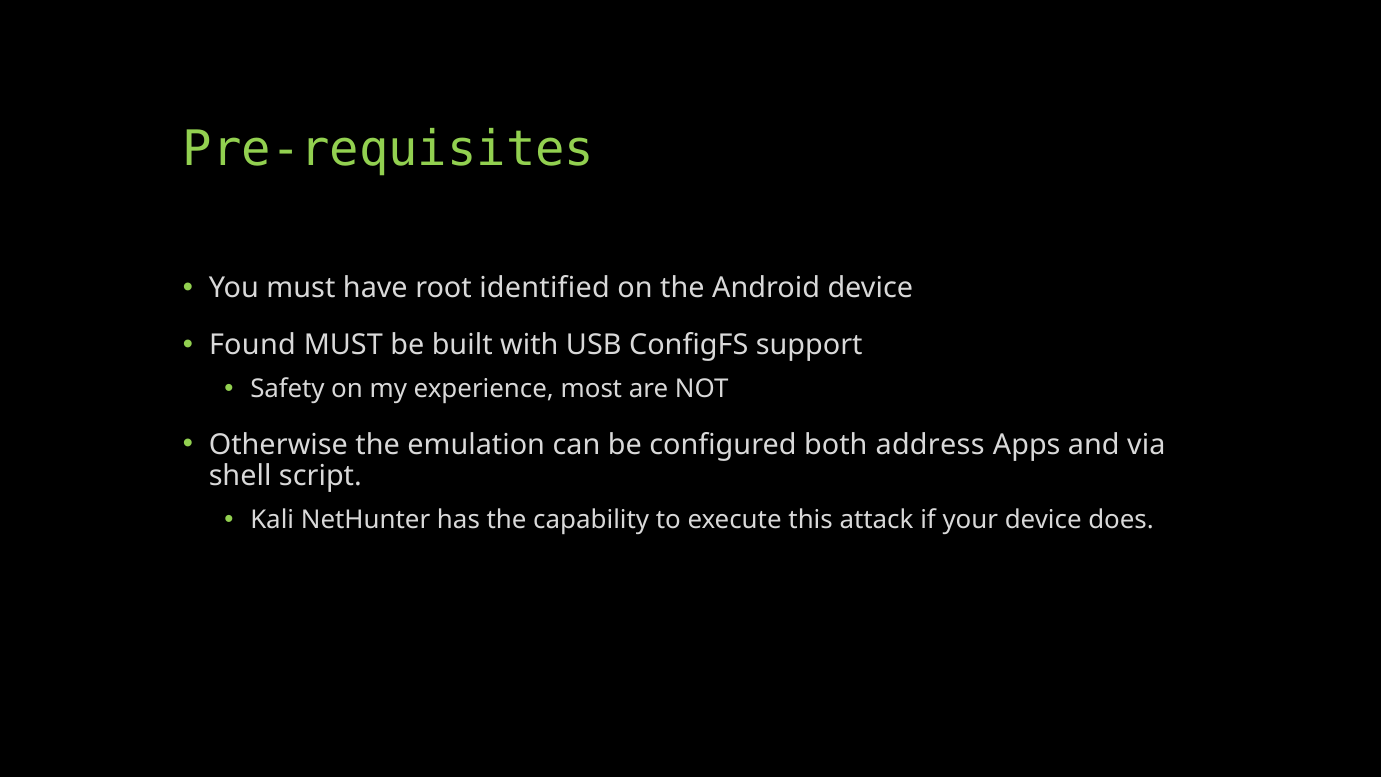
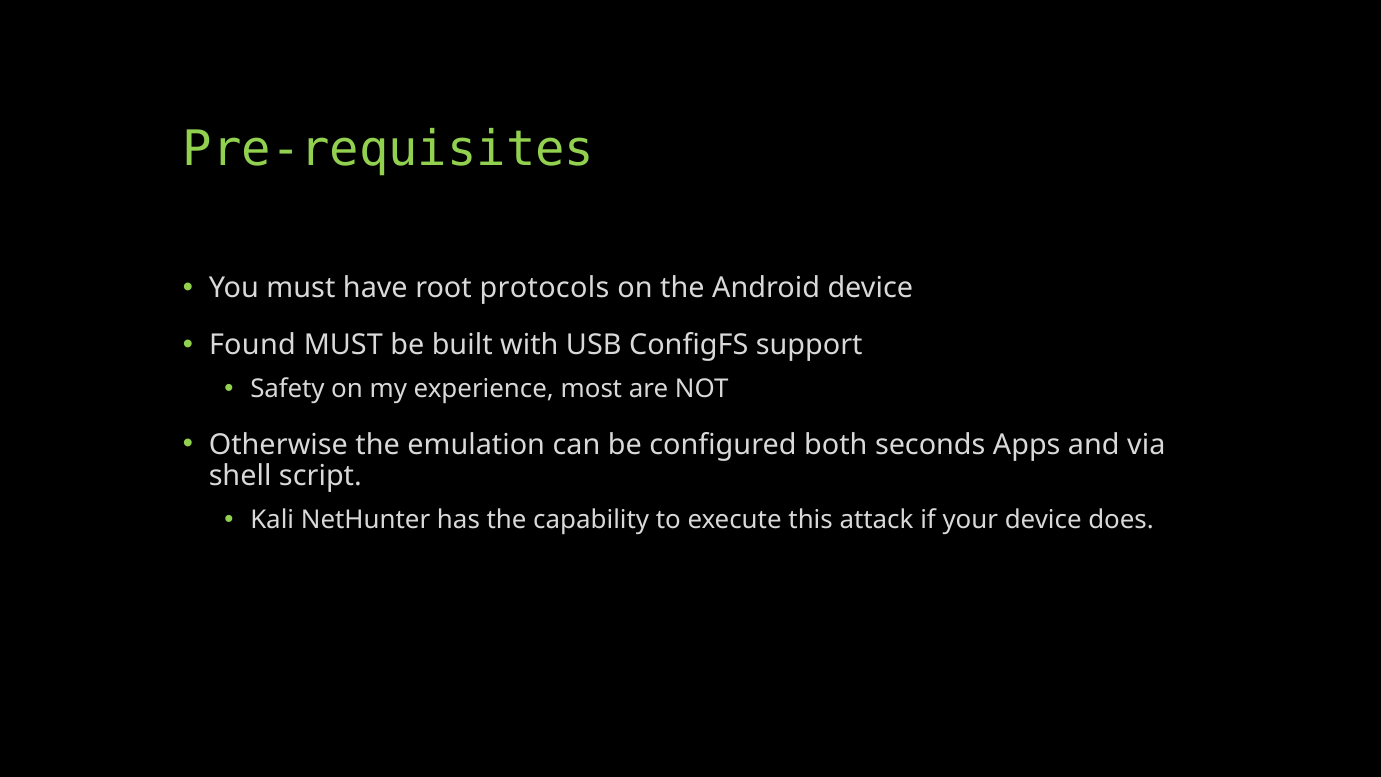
identified: identified -> protocols
address: address -> seconds
